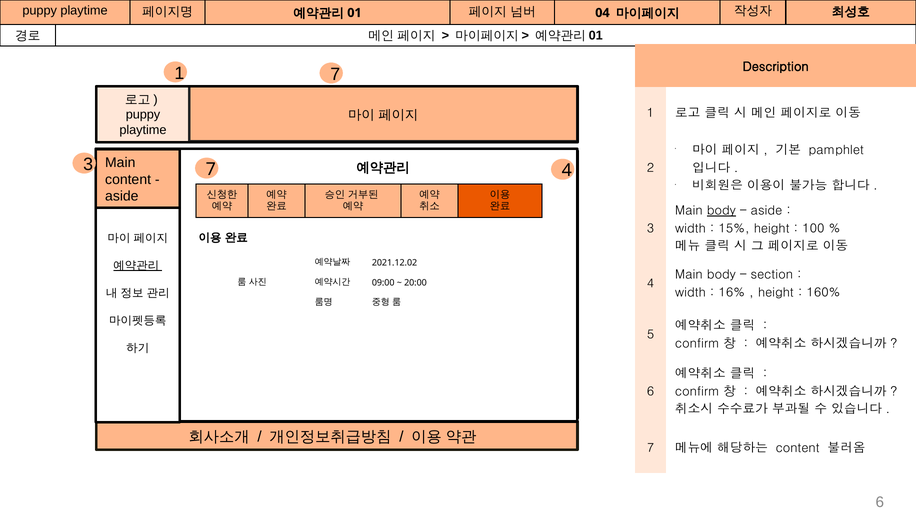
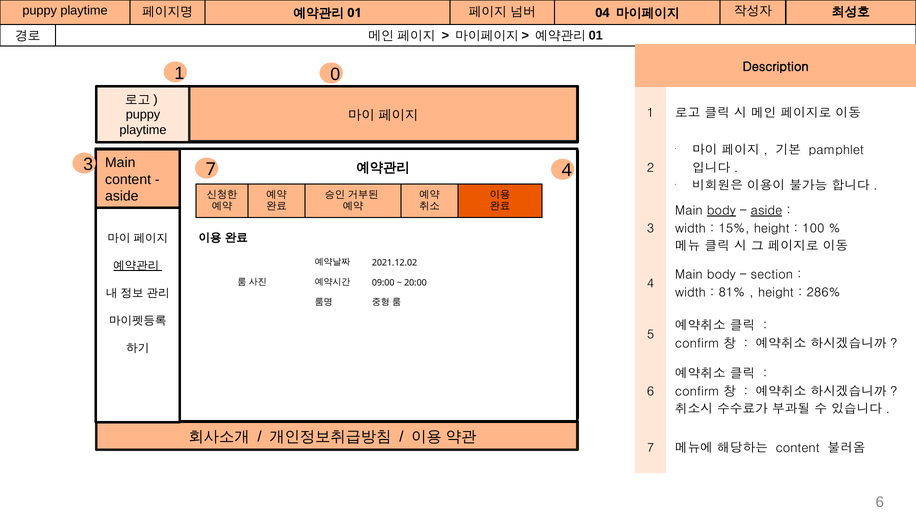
1 7: 7 -> 0
aside at (766, 211) underline: none -> present
16%: 16% -> 81%
160%: 160% -> 286%
